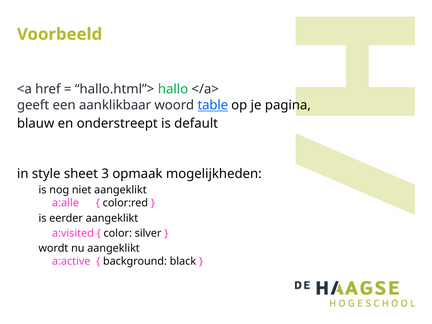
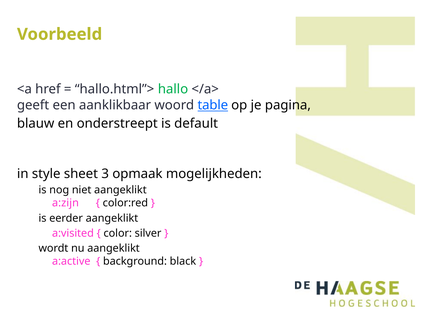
a:alle: a:alle -> a:zijn
